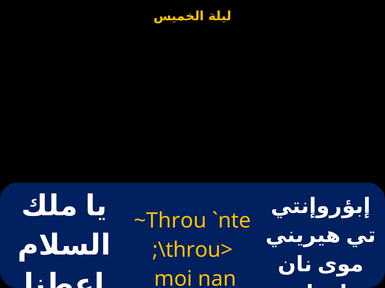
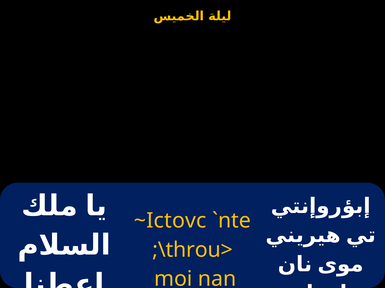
~Throu: ~Throu -> ~Ictovc
